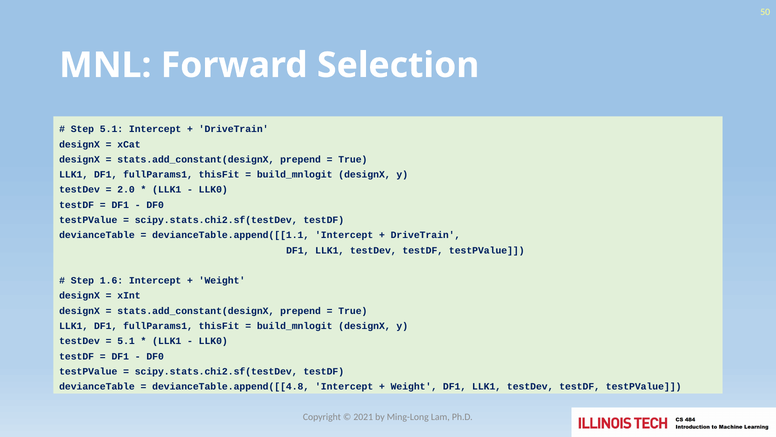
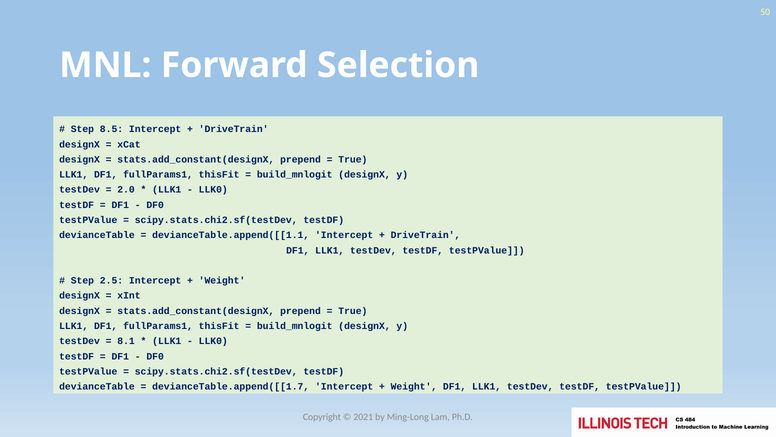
Step 5.1: 5.1 -> 8.5
1.6: 1.6 -> 2.5
5.1 at (126, 341): 5.1 -> 8.1
devianceTable.append([[4.8: devianceTable.append([[4.8 -> devianceTable.append([[1.7
